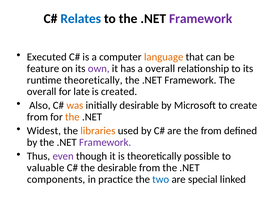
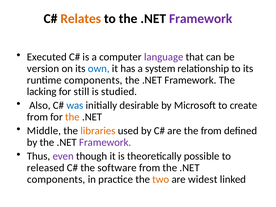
Relates colour: blue -> orange
language colour: orange -> purple
feature: feature -> version
own colour: purple -> blue
a overall: overall -> system
runtime theoretically: theoretically -> components
overall at (42, 92): overall -> lacking
late: late -> still
created: created -> studied
was colour: orange -> blue
Widest: Widest -> Middle
valuable: valuable -> released
the desirable: desirable -> software
two colour: blue -> orange
special: special -> widest
